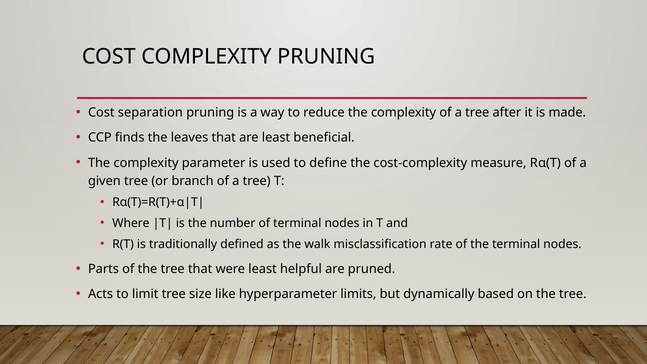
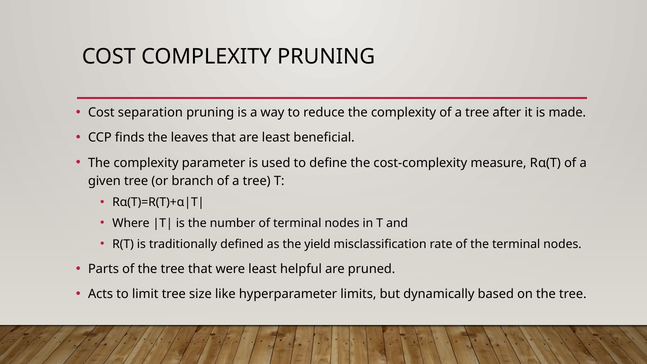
walk: walk -> yield
